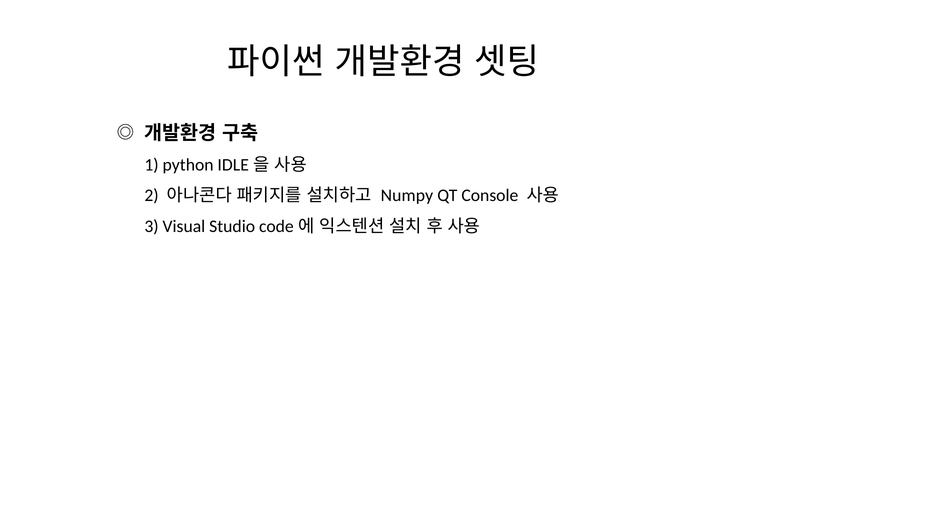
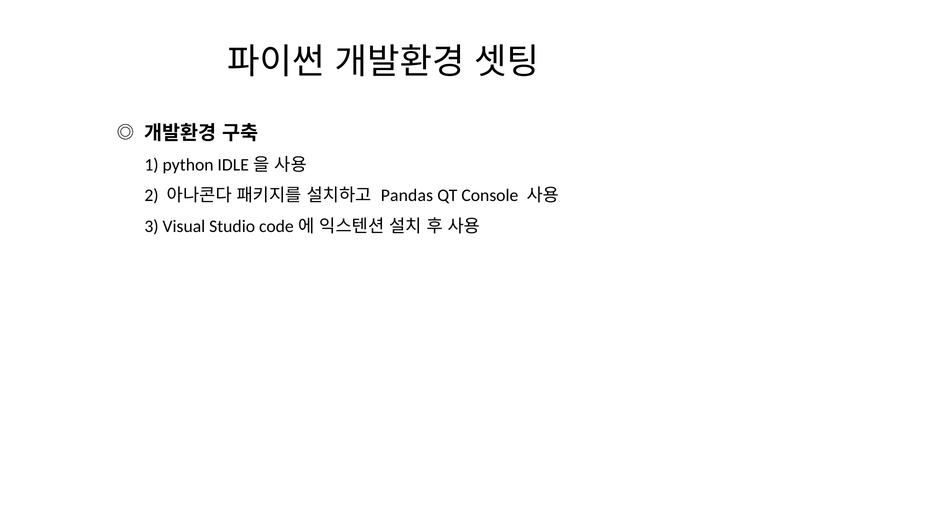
Numpy: Numpy -> Pandas
